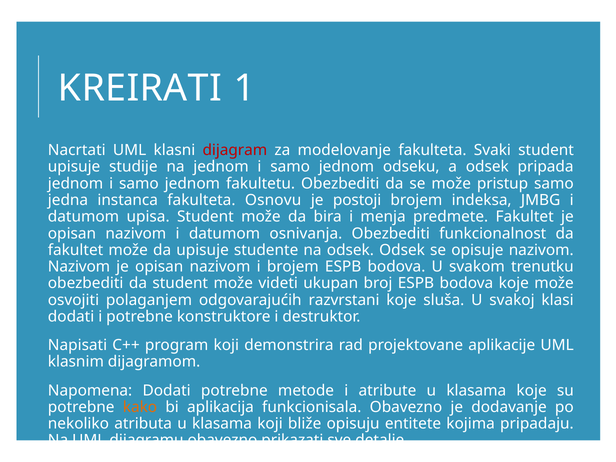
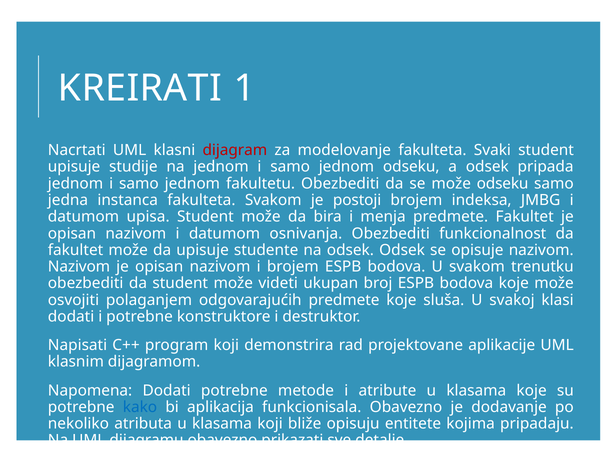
može pristup: pristup -> odseku
fakulteta Osnovu: Osnovu -> Svakom
odgovarajućih razvrstani: razvrstani -> predmete
kako colour: orange -> blue
